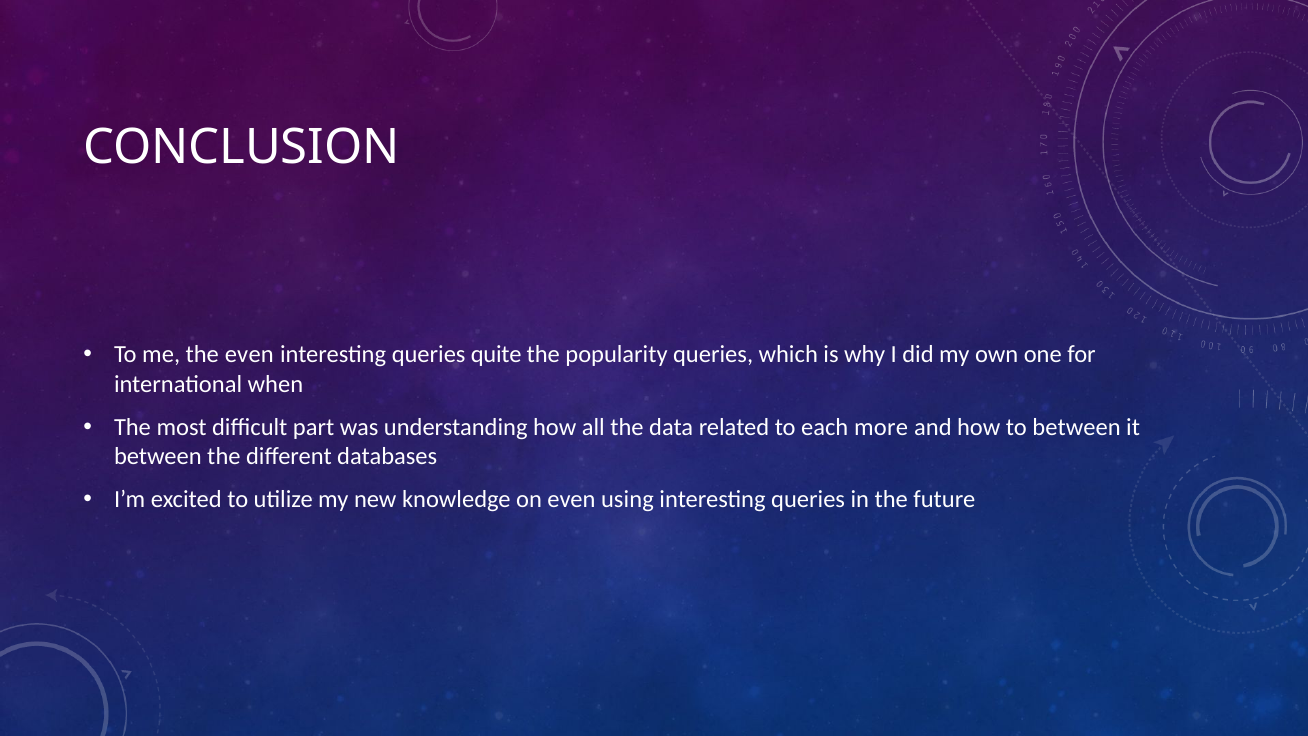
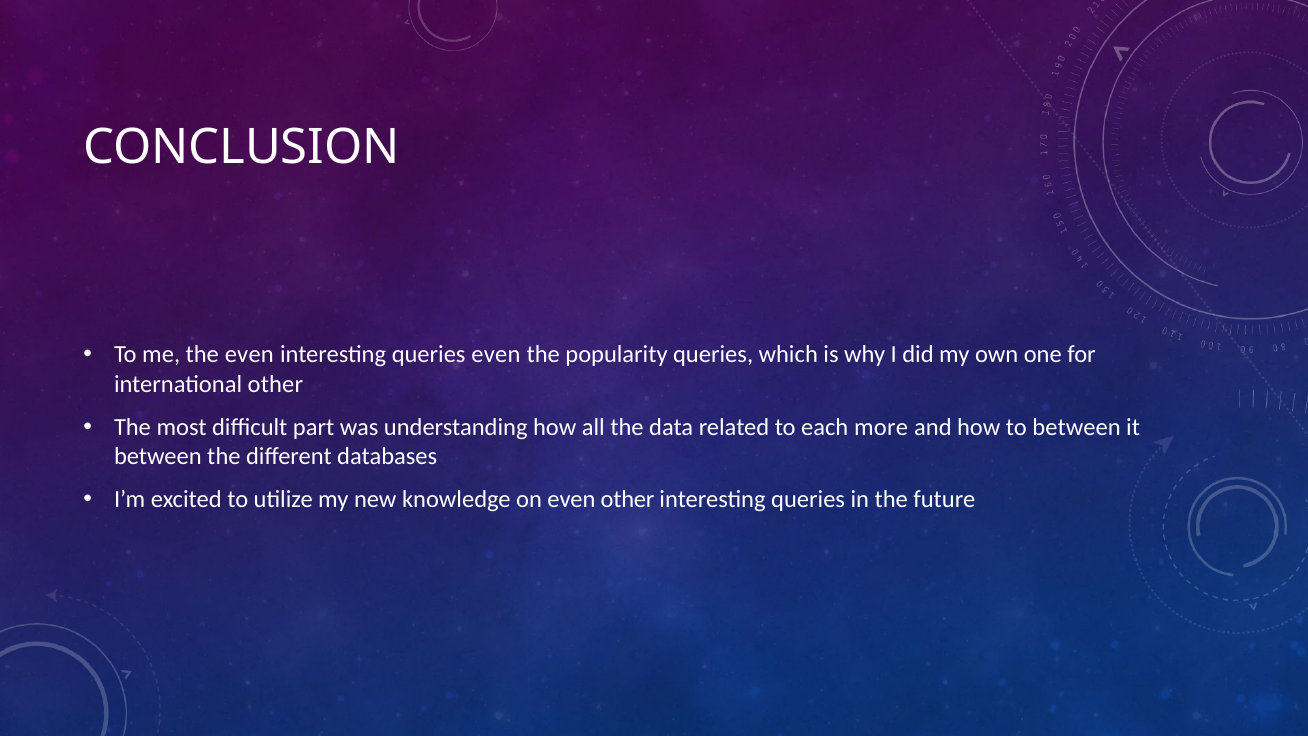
queries quite: quite -> even
international when: when -> other
even using: using -> other
